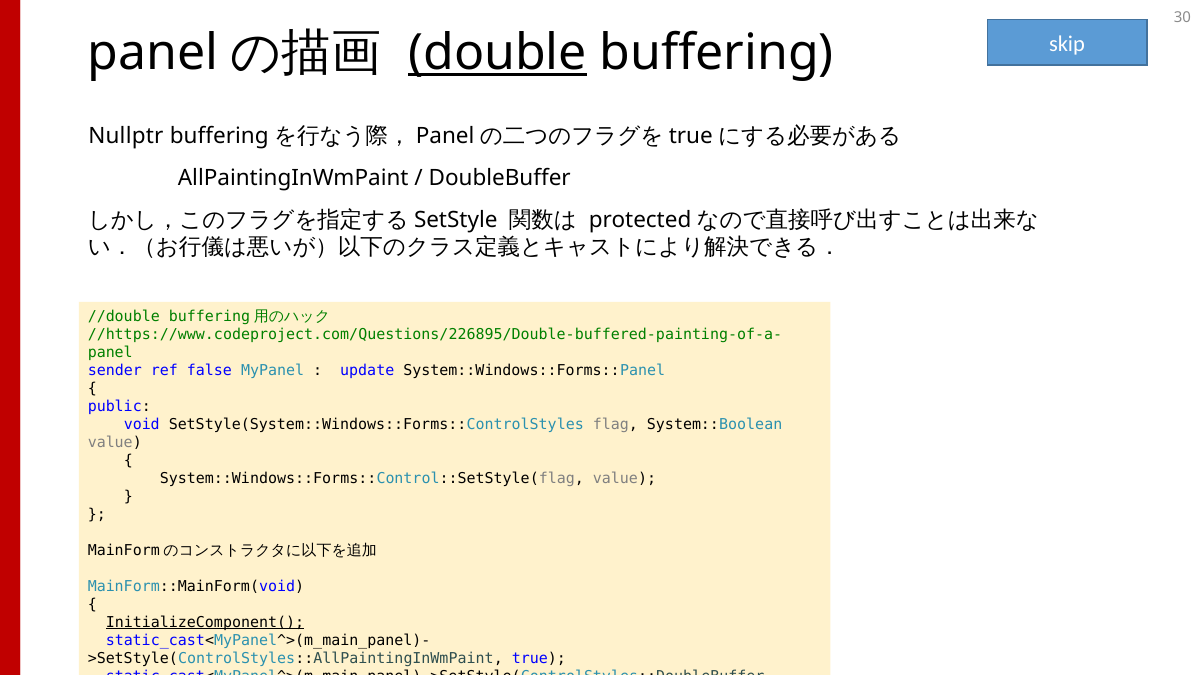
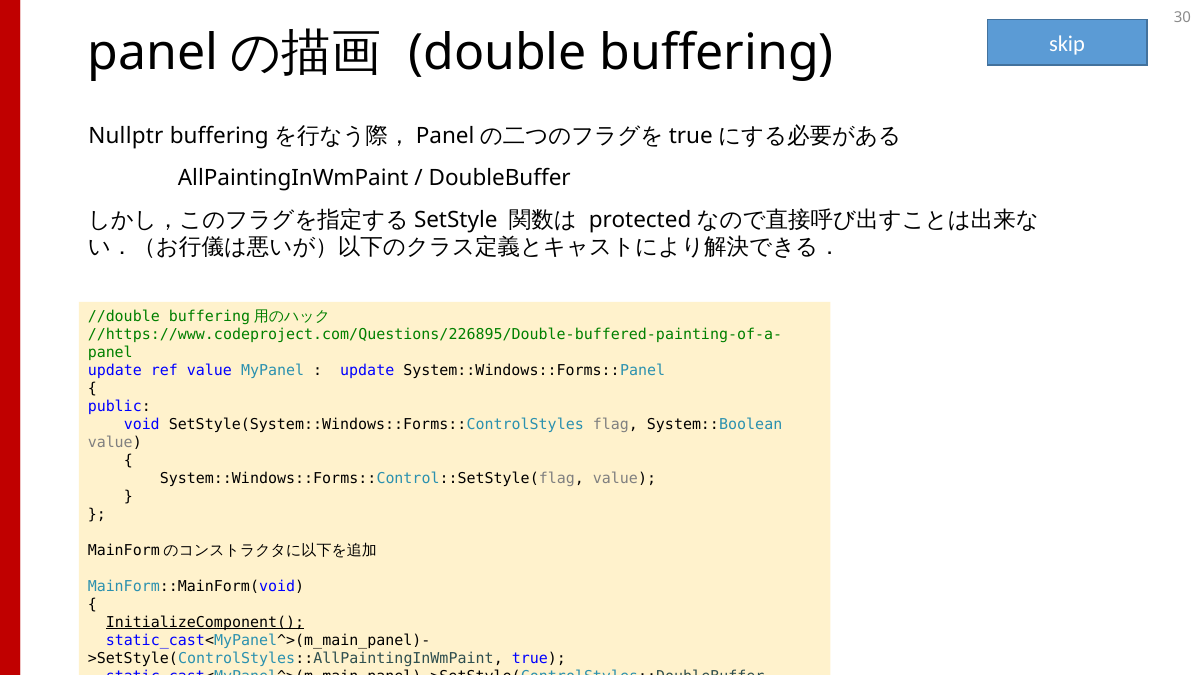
double underline: present -> none
sender at (115, 370): sender -> update
ref false: false -> value
